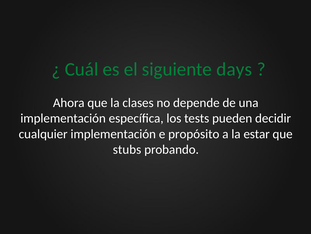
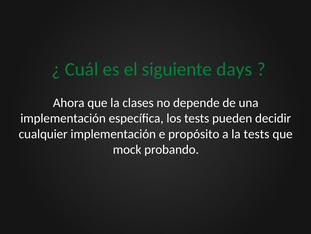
la estar: estar -> tests
stubs: stubs -> mock
